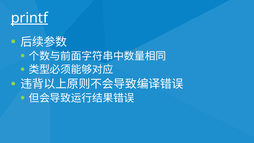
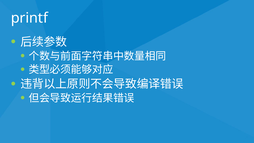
printf underline: present -> none
